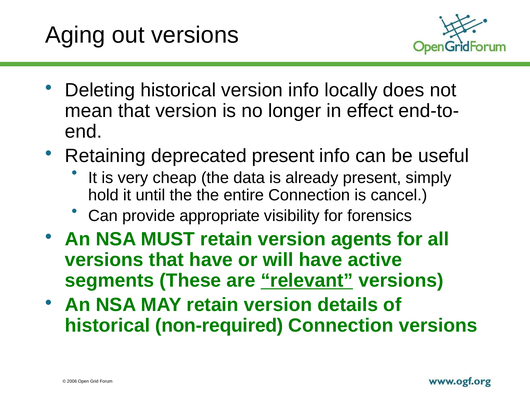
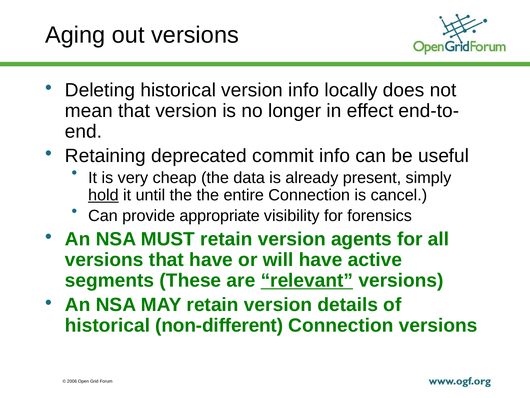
deprecated present: present -> commit
hold underline: none -> present
non-required: non-required -> non-different
